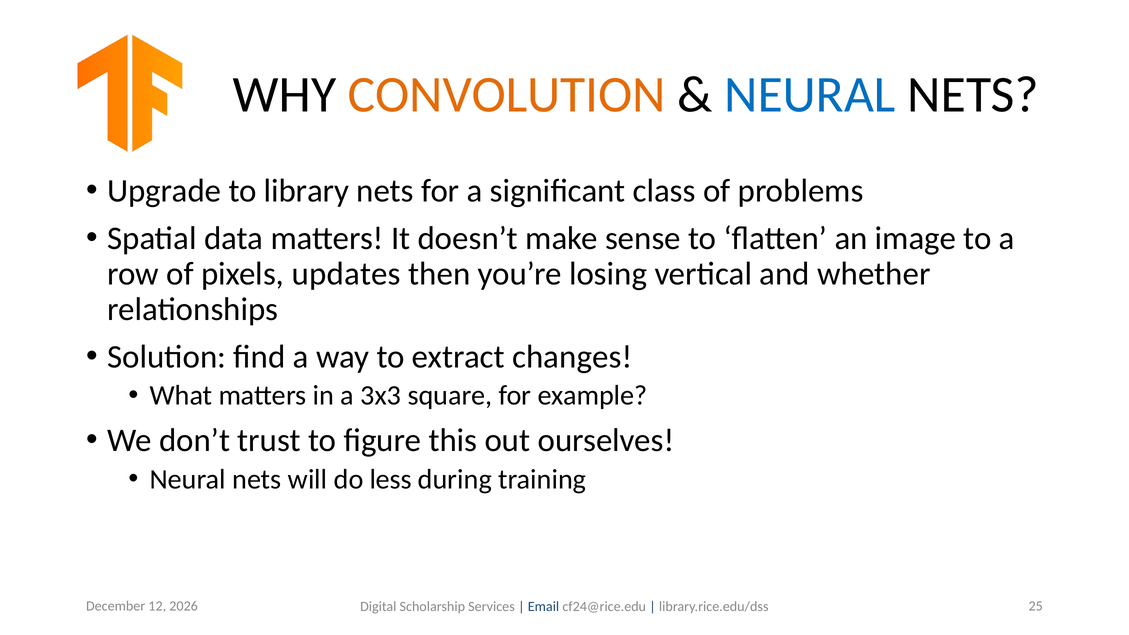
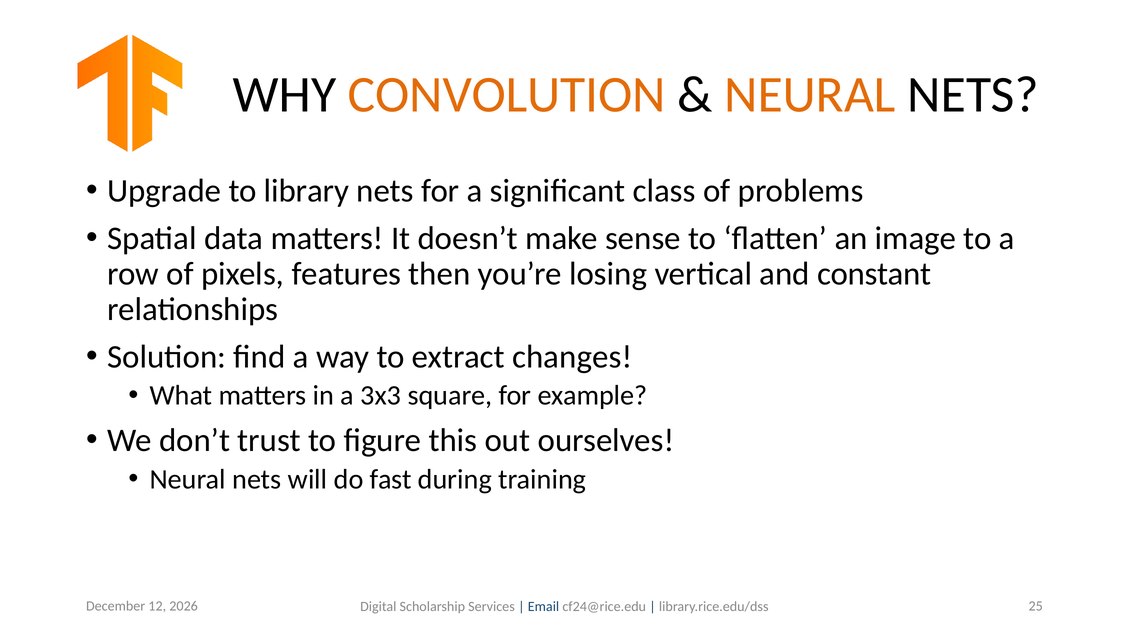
NEURAL at (810, 95) colour: blue -> orange
updates: updates -> features
whether: whether -> constant
less: less -> fast
